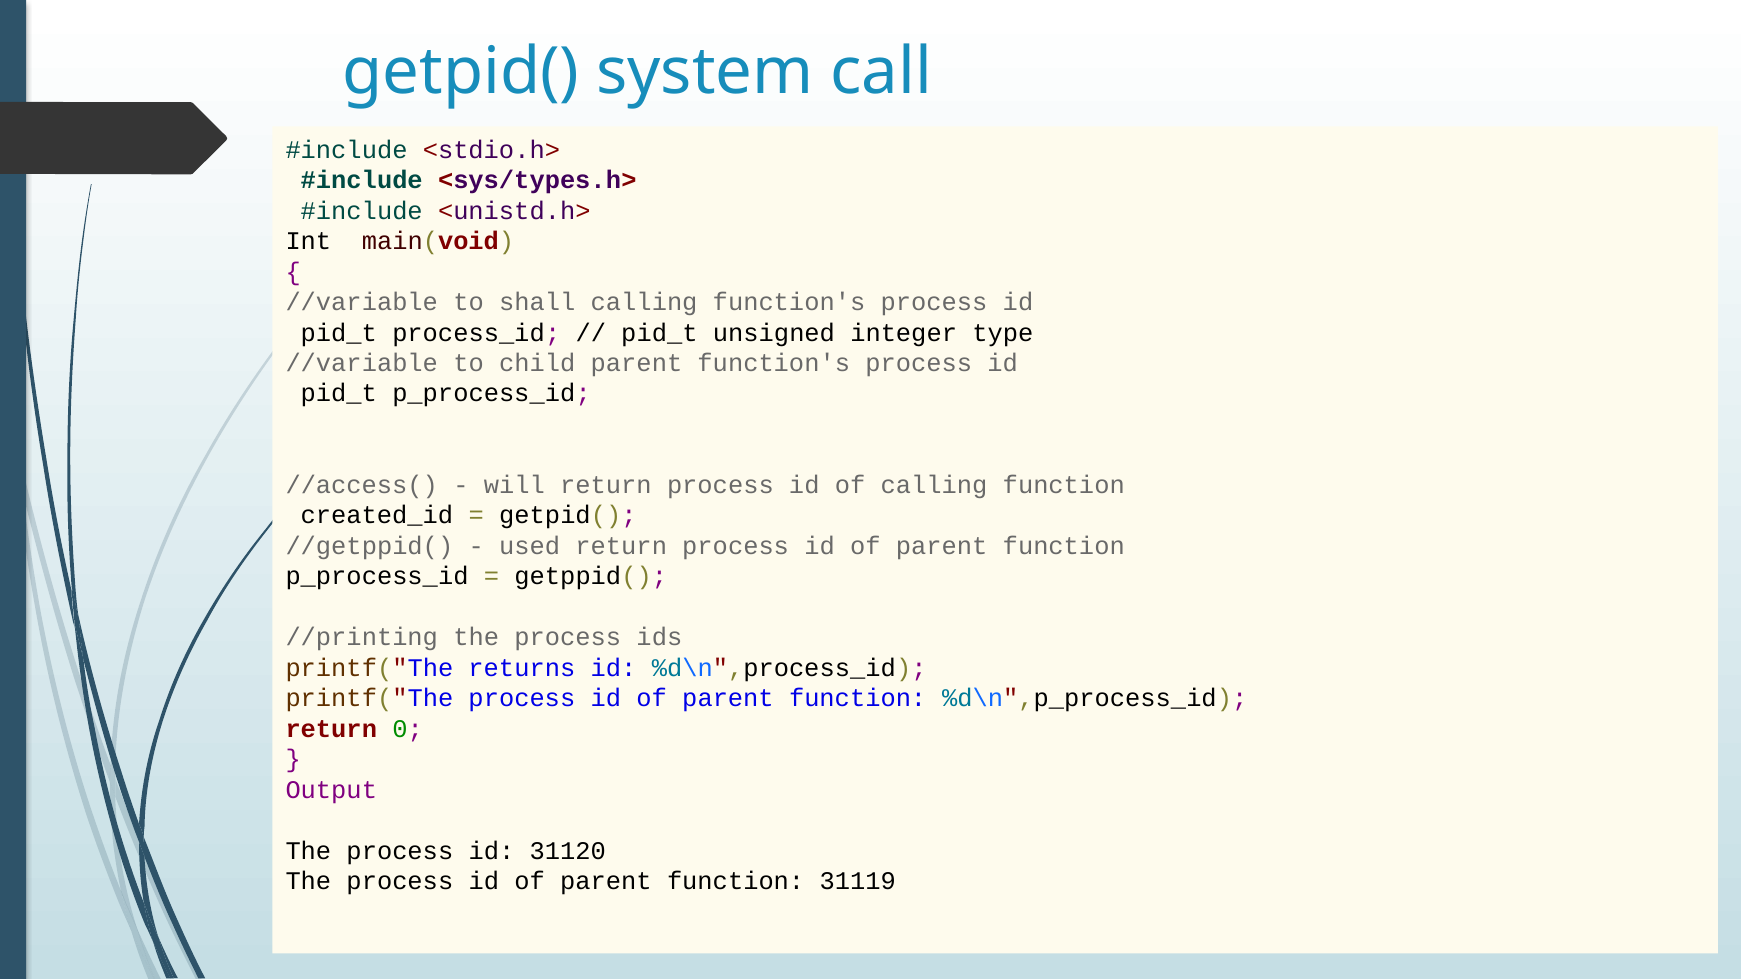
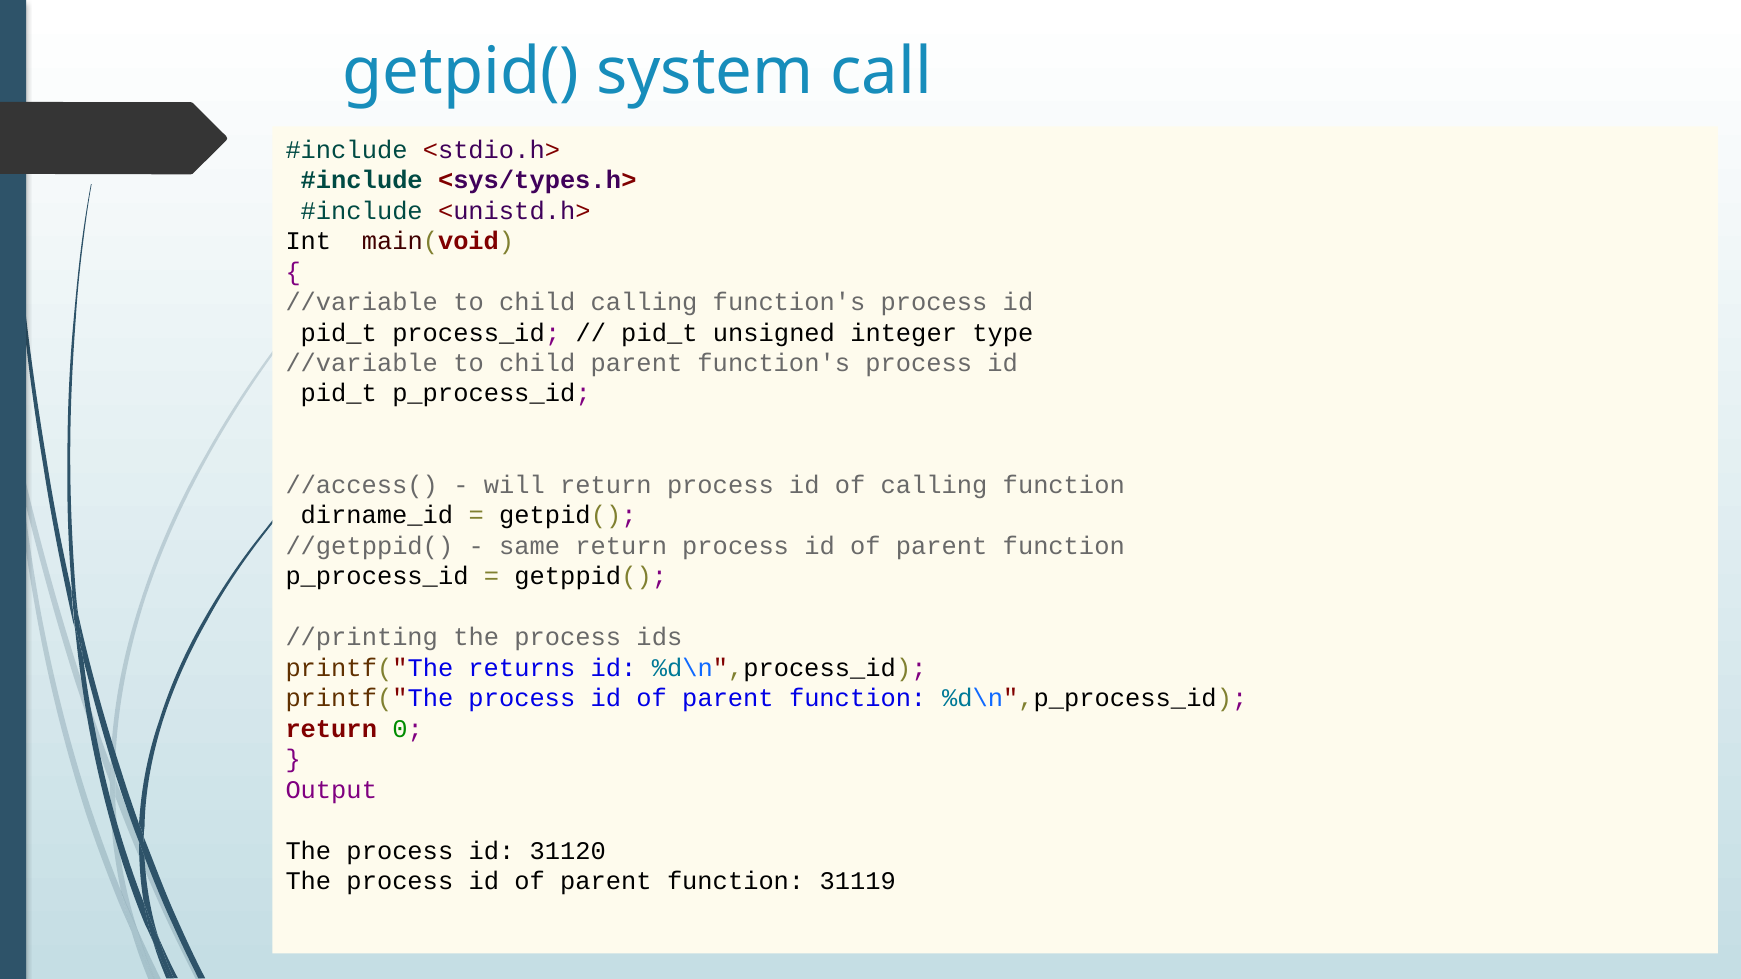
shall at (537, 302): shall -> child
created_id: created_id -> dirname_id
used: used -> same
